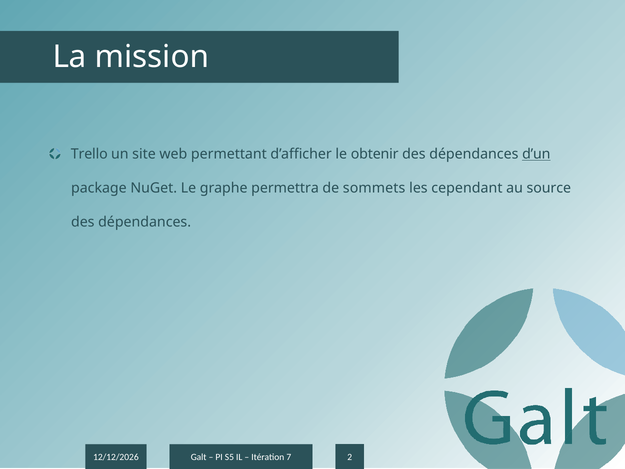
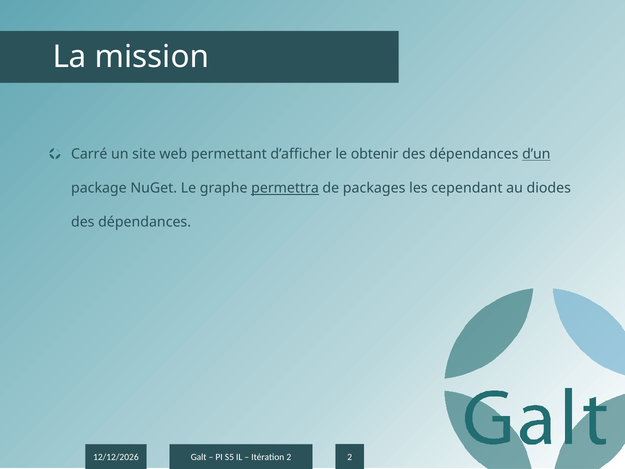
Trello: Trello -> Carré
permettra underline: none -> present
sommets: sommets -> packages
source: source -> diodes
Itération 7: 7 -> 2
